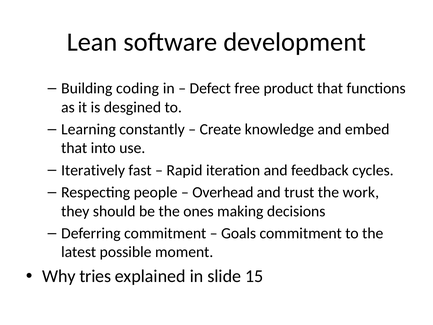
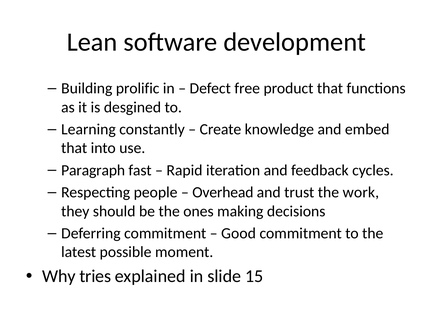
coding: coding -> prolific
Iteratively: Iteratively -> Paragraph
Goals: Goals -> Good
